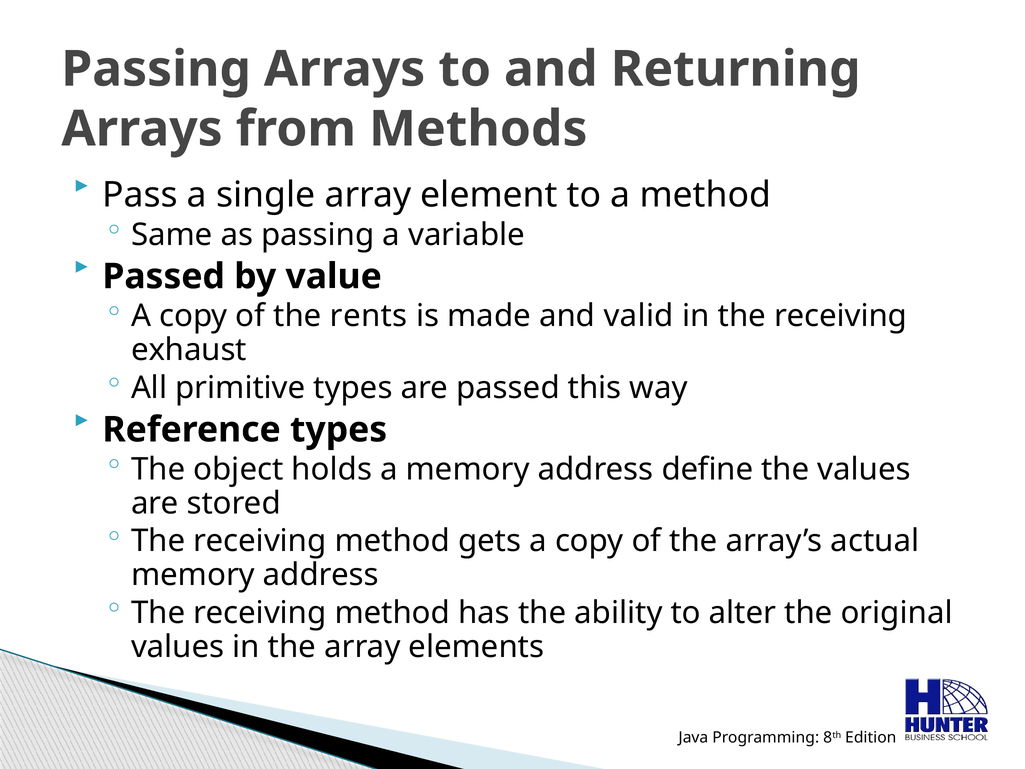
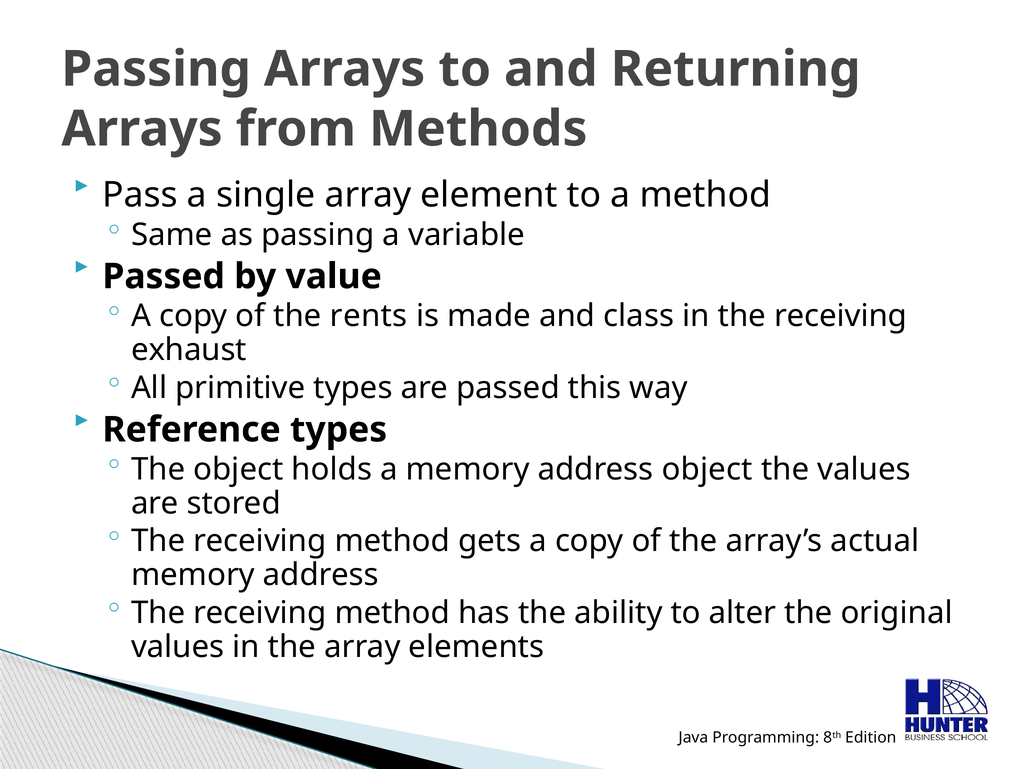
valid: valid -> class
address define: define -> object
